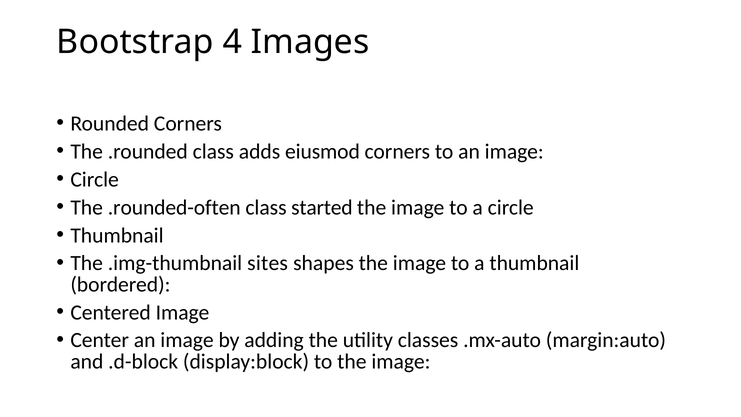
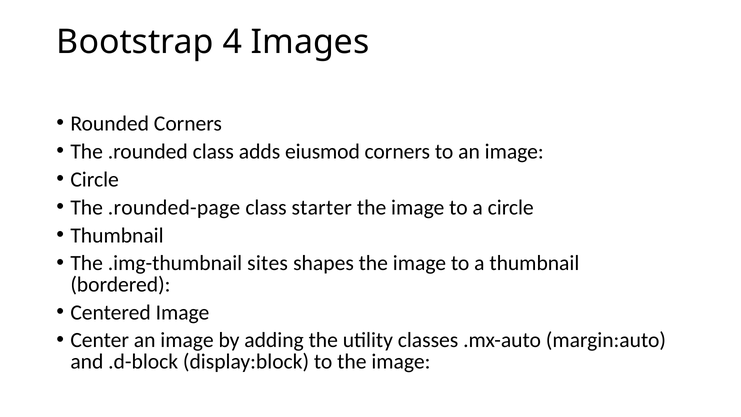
.rounded-often: .rounded-often -> .rounded-page
started: started -> starter
